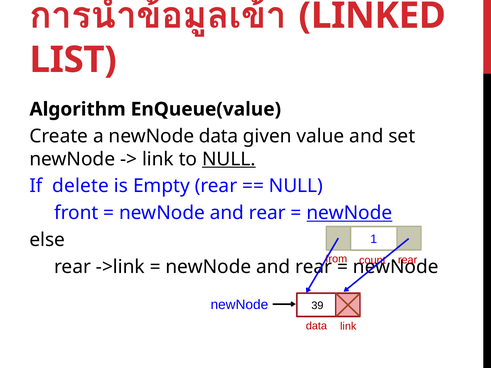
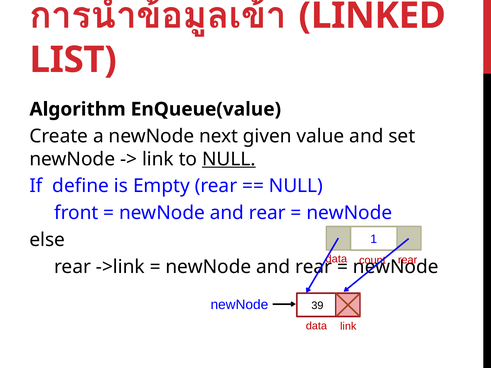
newNode data: data -> next
delete: delete -> define
newNode at (349, 213) underline: present -> none
from at (336, 259): from -> data
